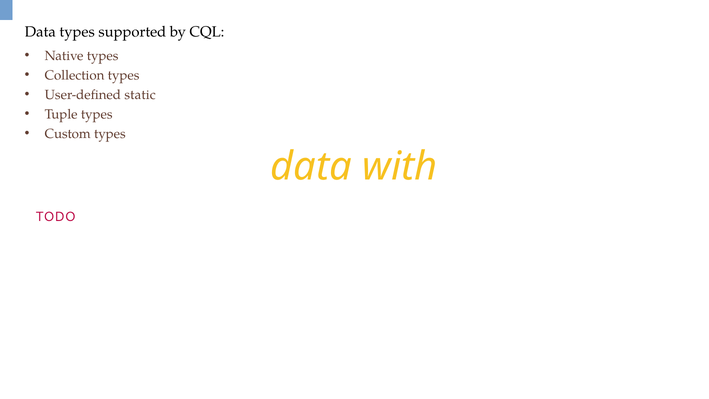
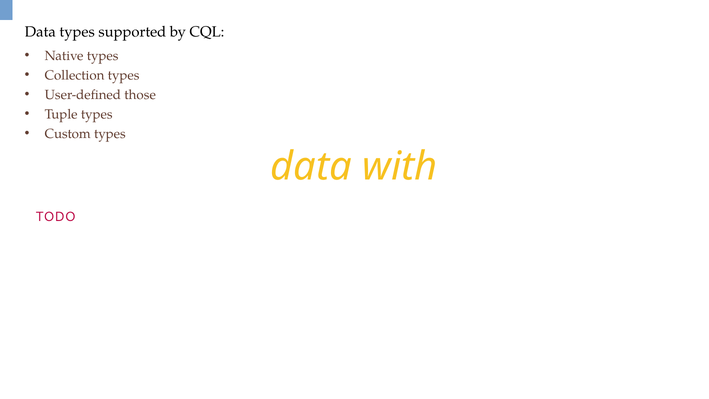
static: static -> those
